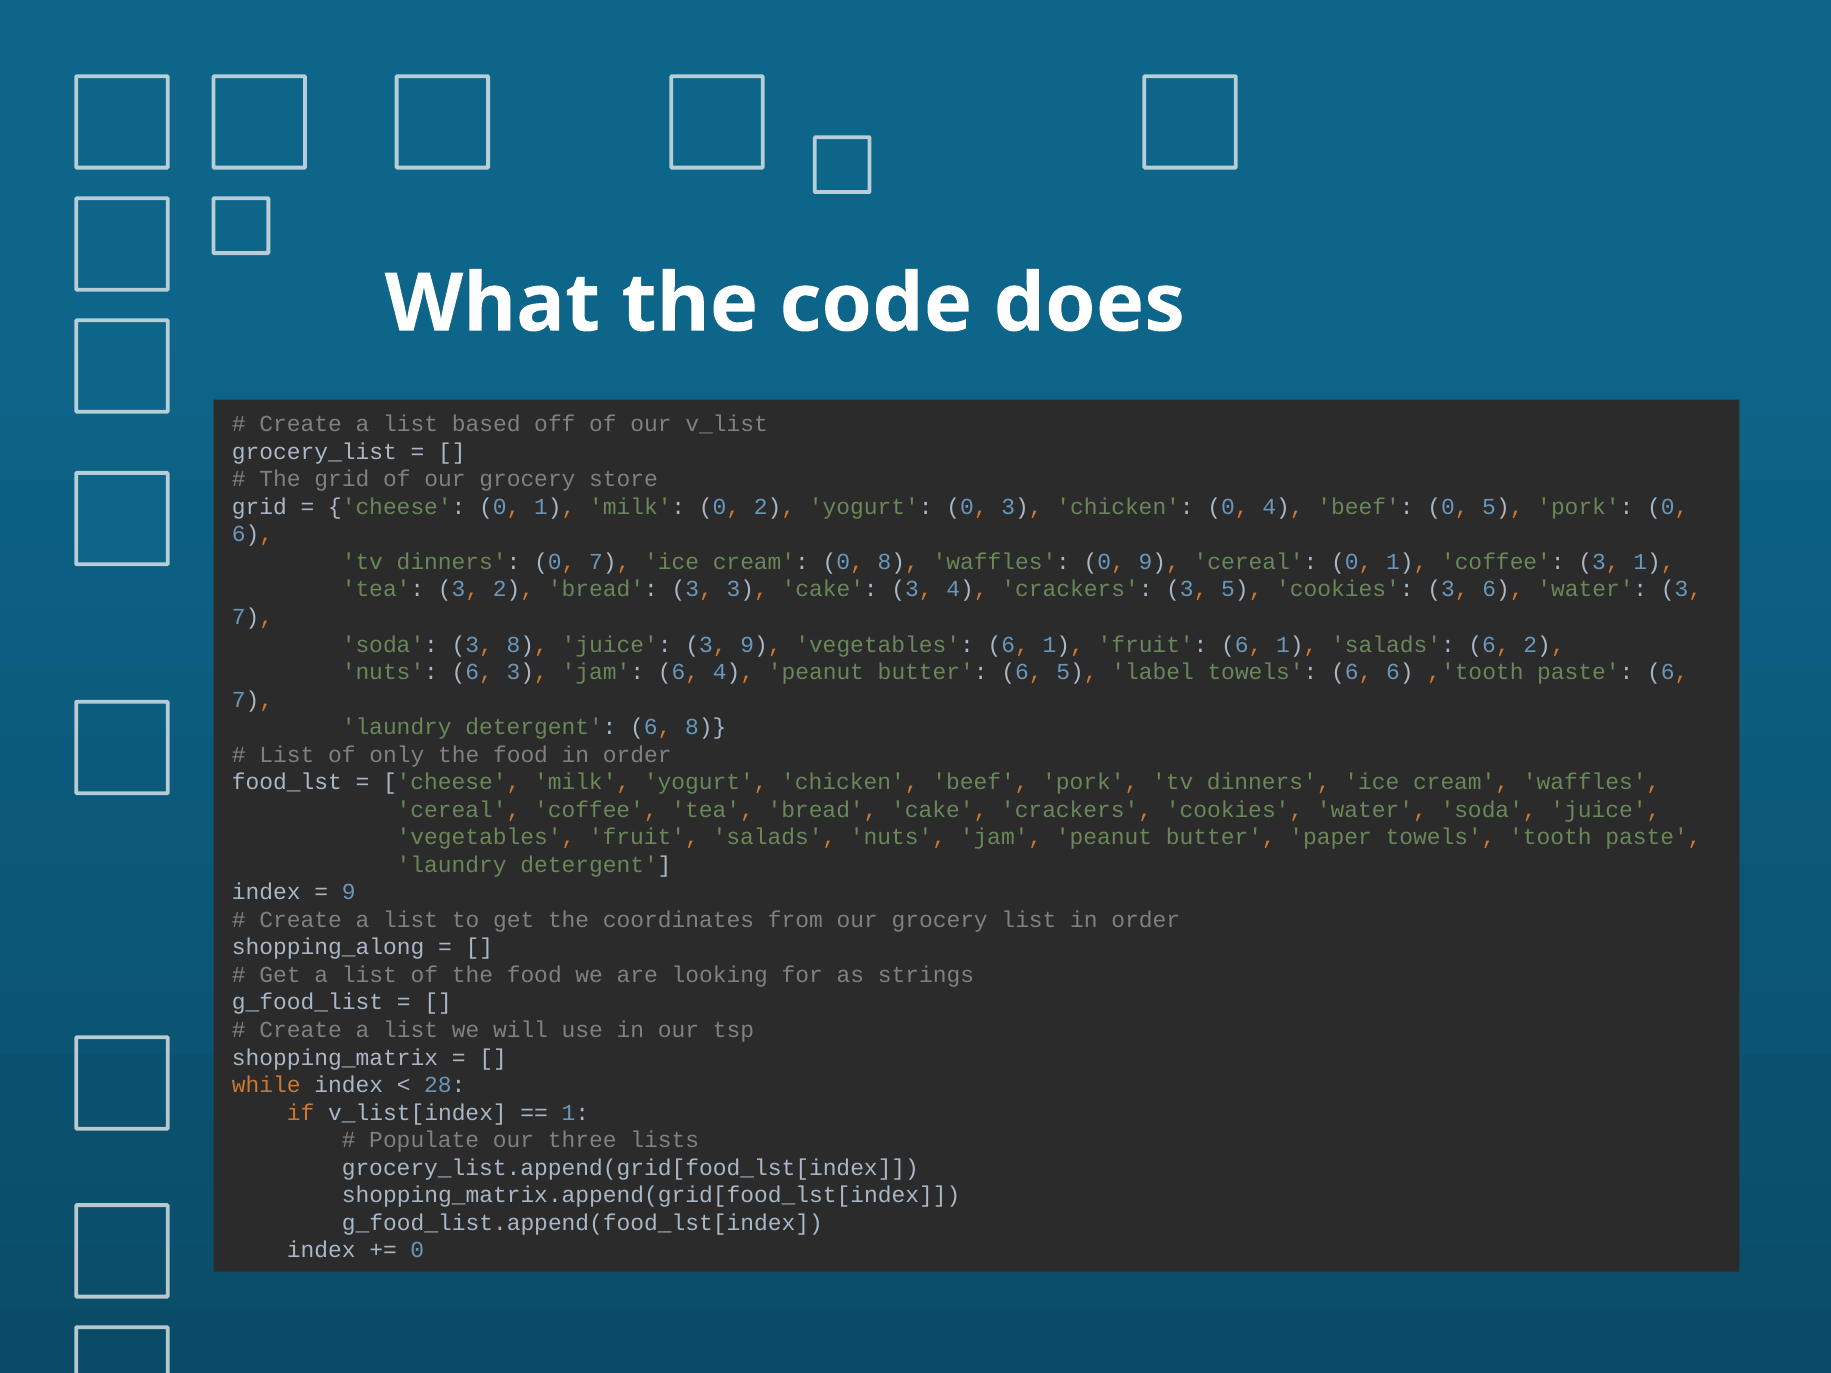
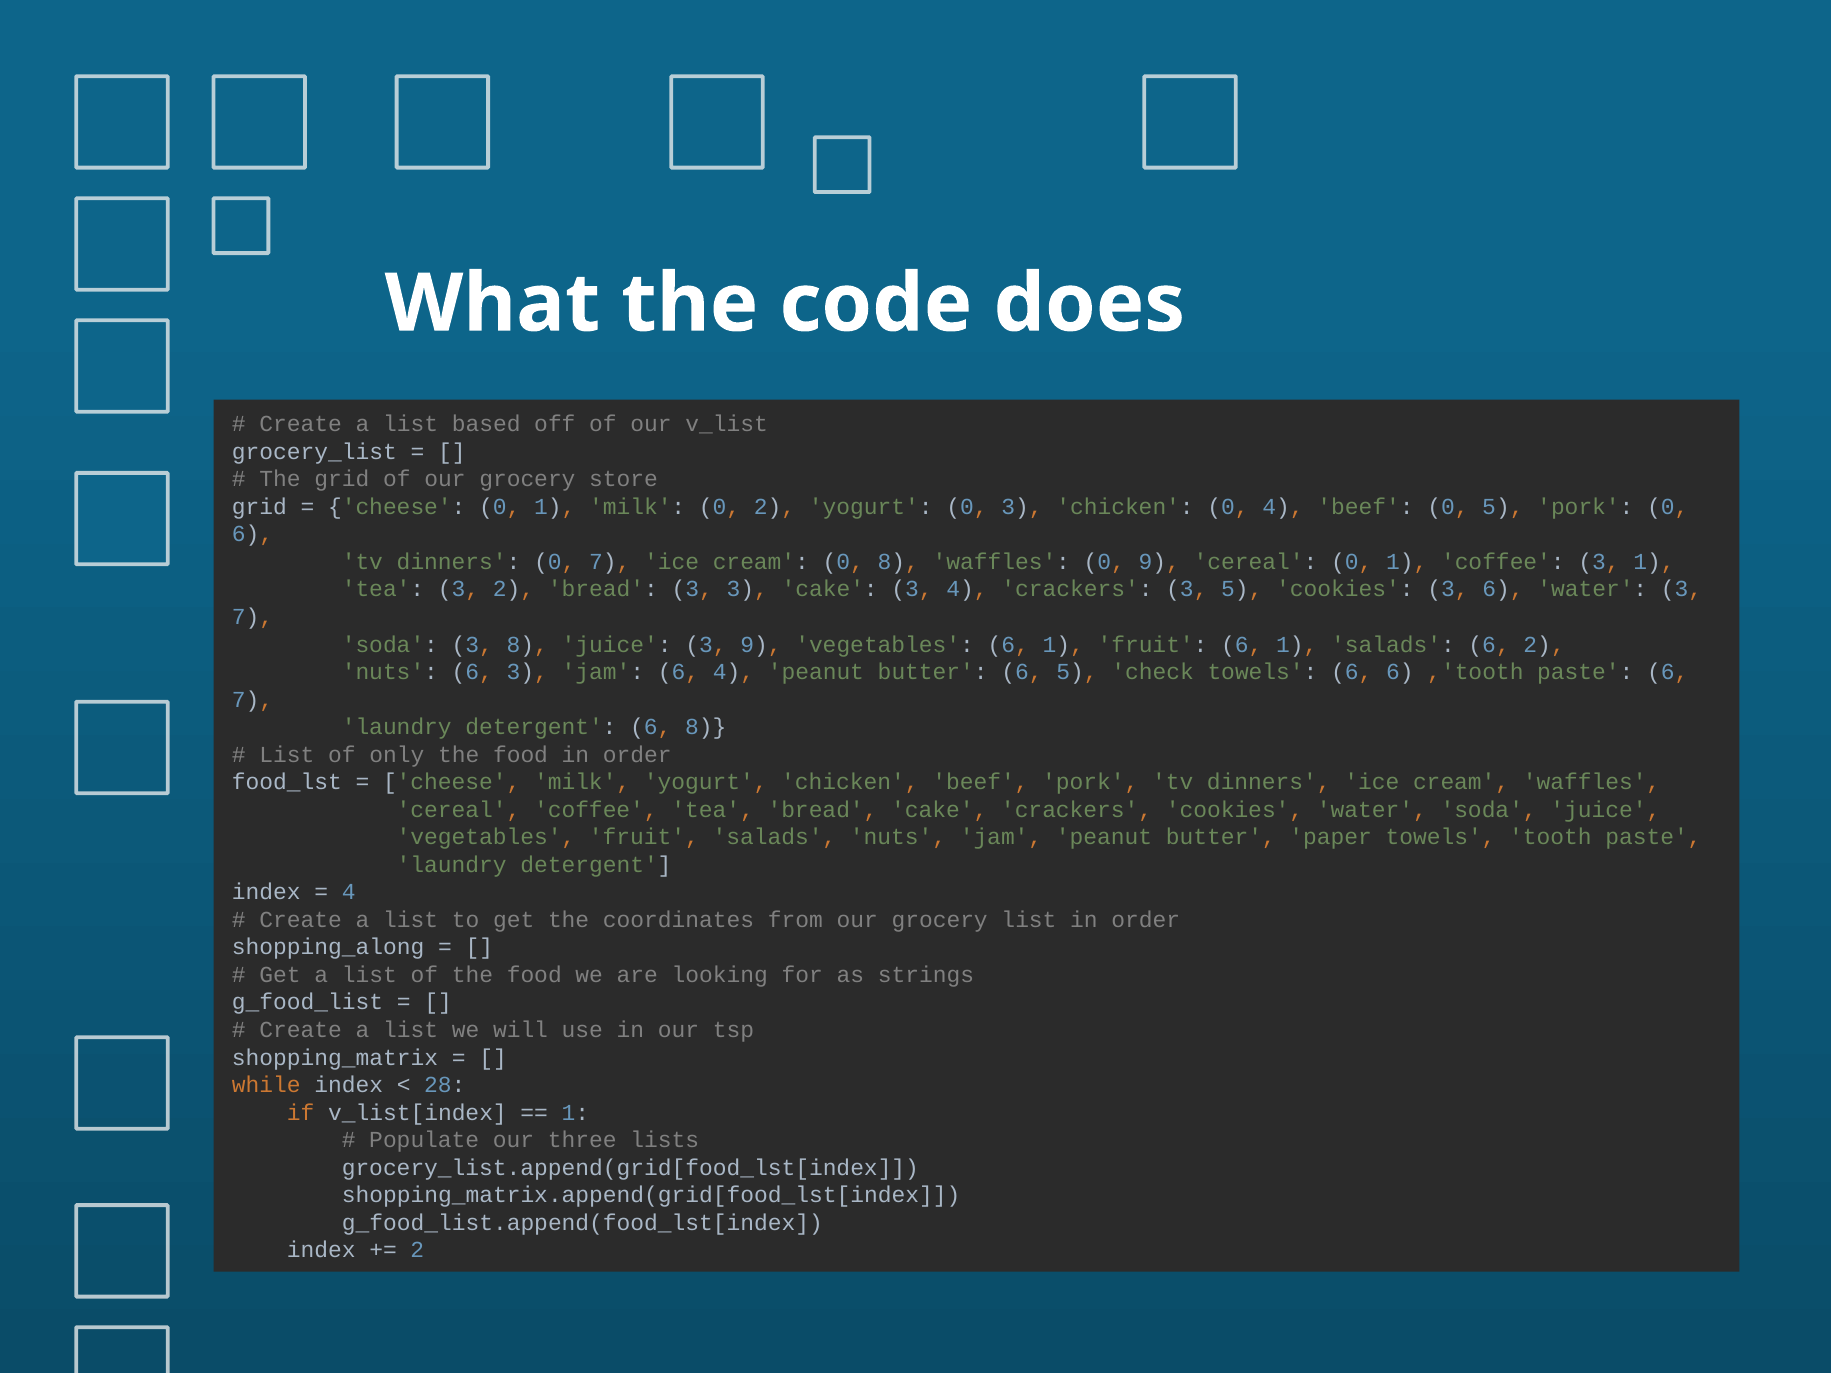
label: label -> check
9 at (349, 892): 9 -> 4
0 at (417, 1250): 0 -> 2
